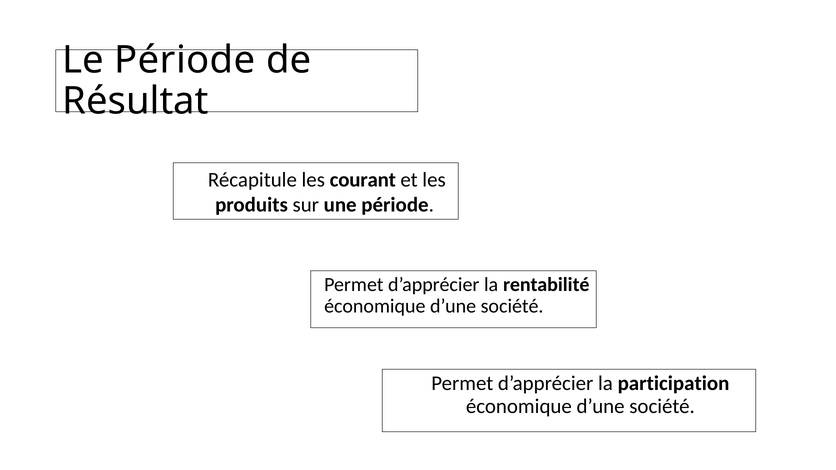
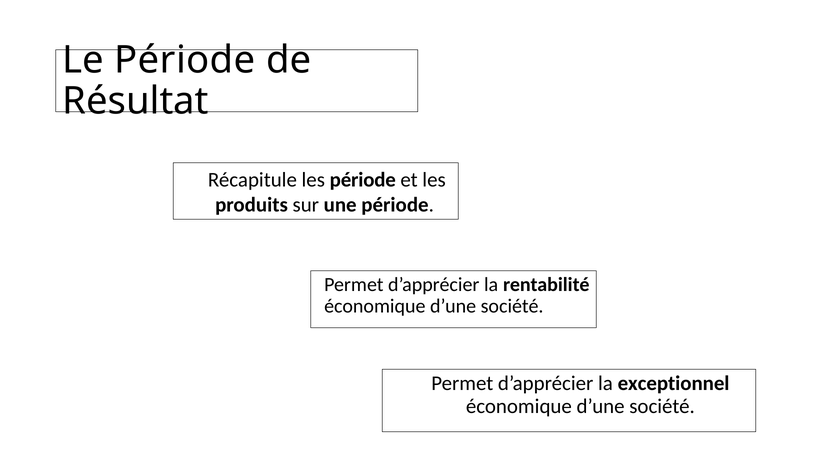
les courant: courant -> période
participation: participation -> exceptionnel
